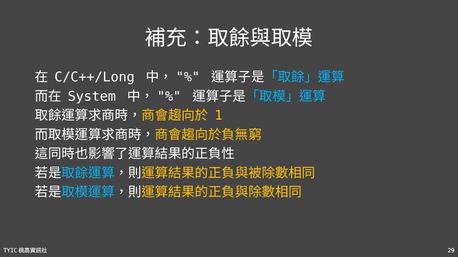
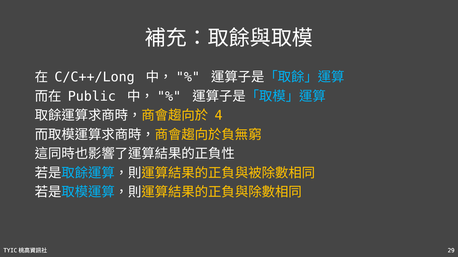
System: System -> Public
1: 1 -> 4
